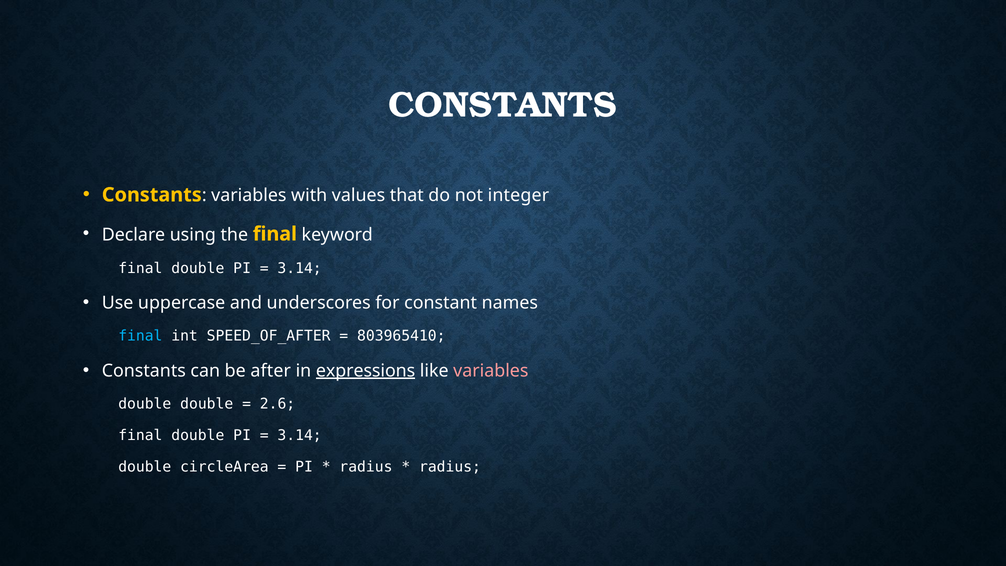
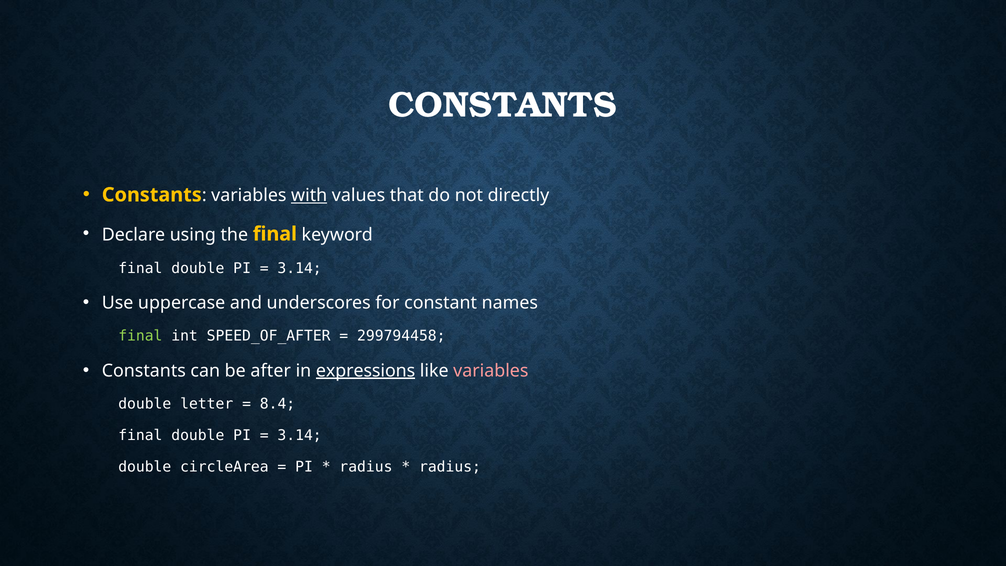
with underline: none -> present
integer: integer -> directly
final at (140, 336) colour: light blue -> light green
803965410: 803965410 -> 299794458
double double: double -> letter
2.6: 2.6 -> 8.4
